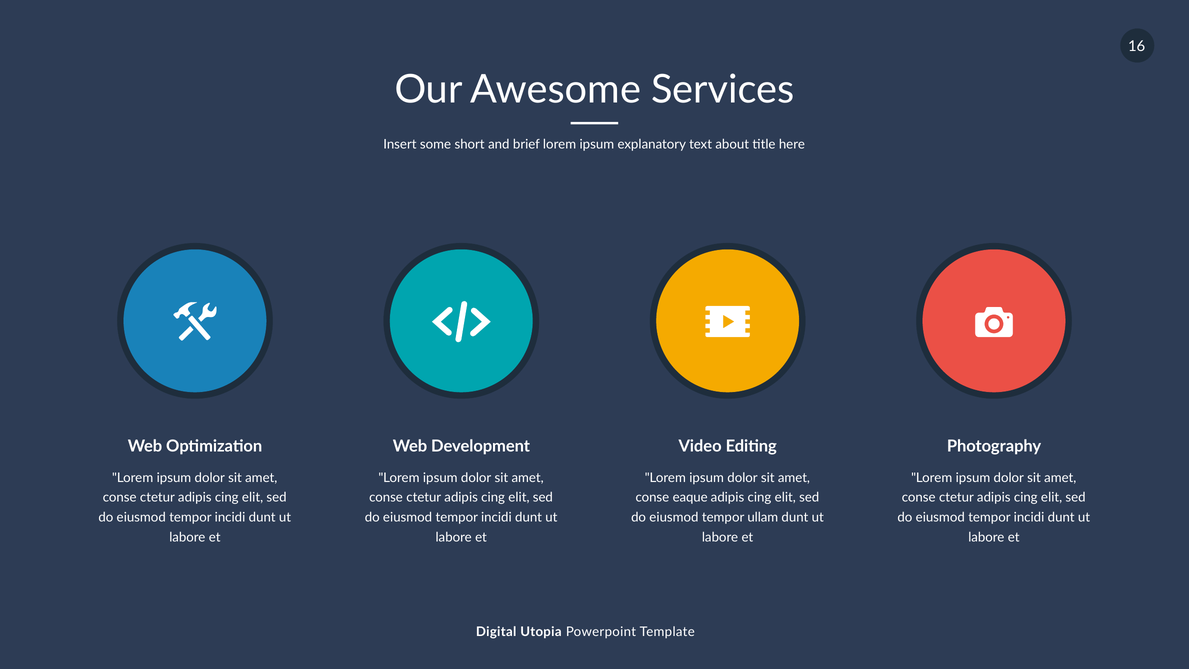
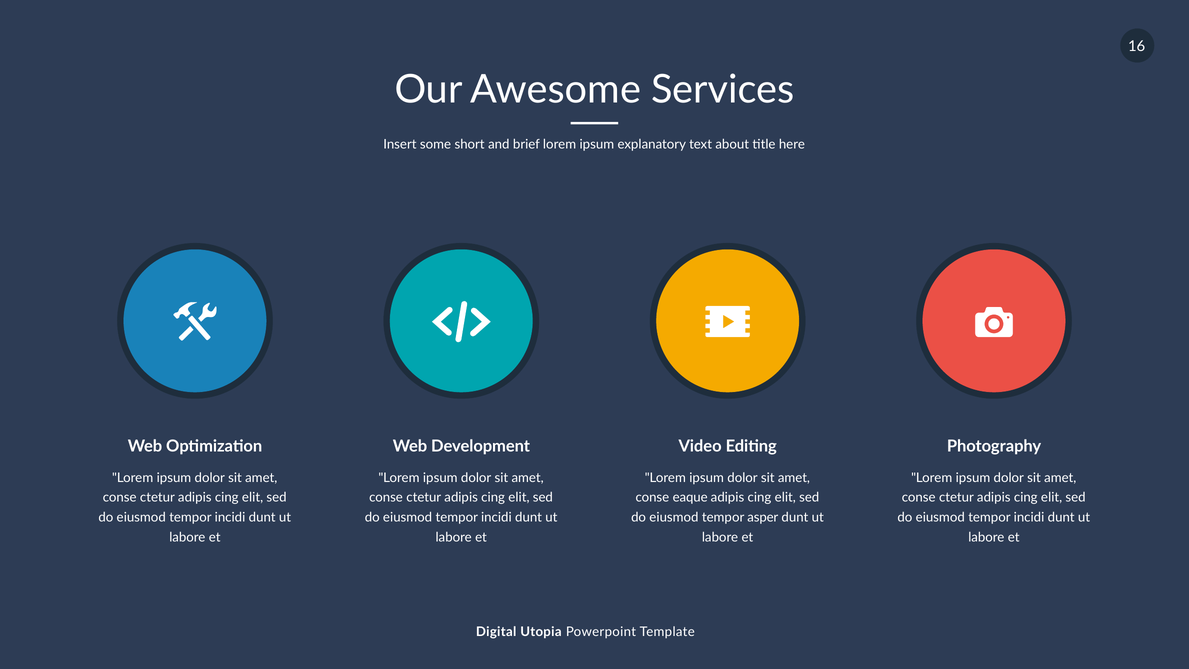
ullam: ullam -> asper
